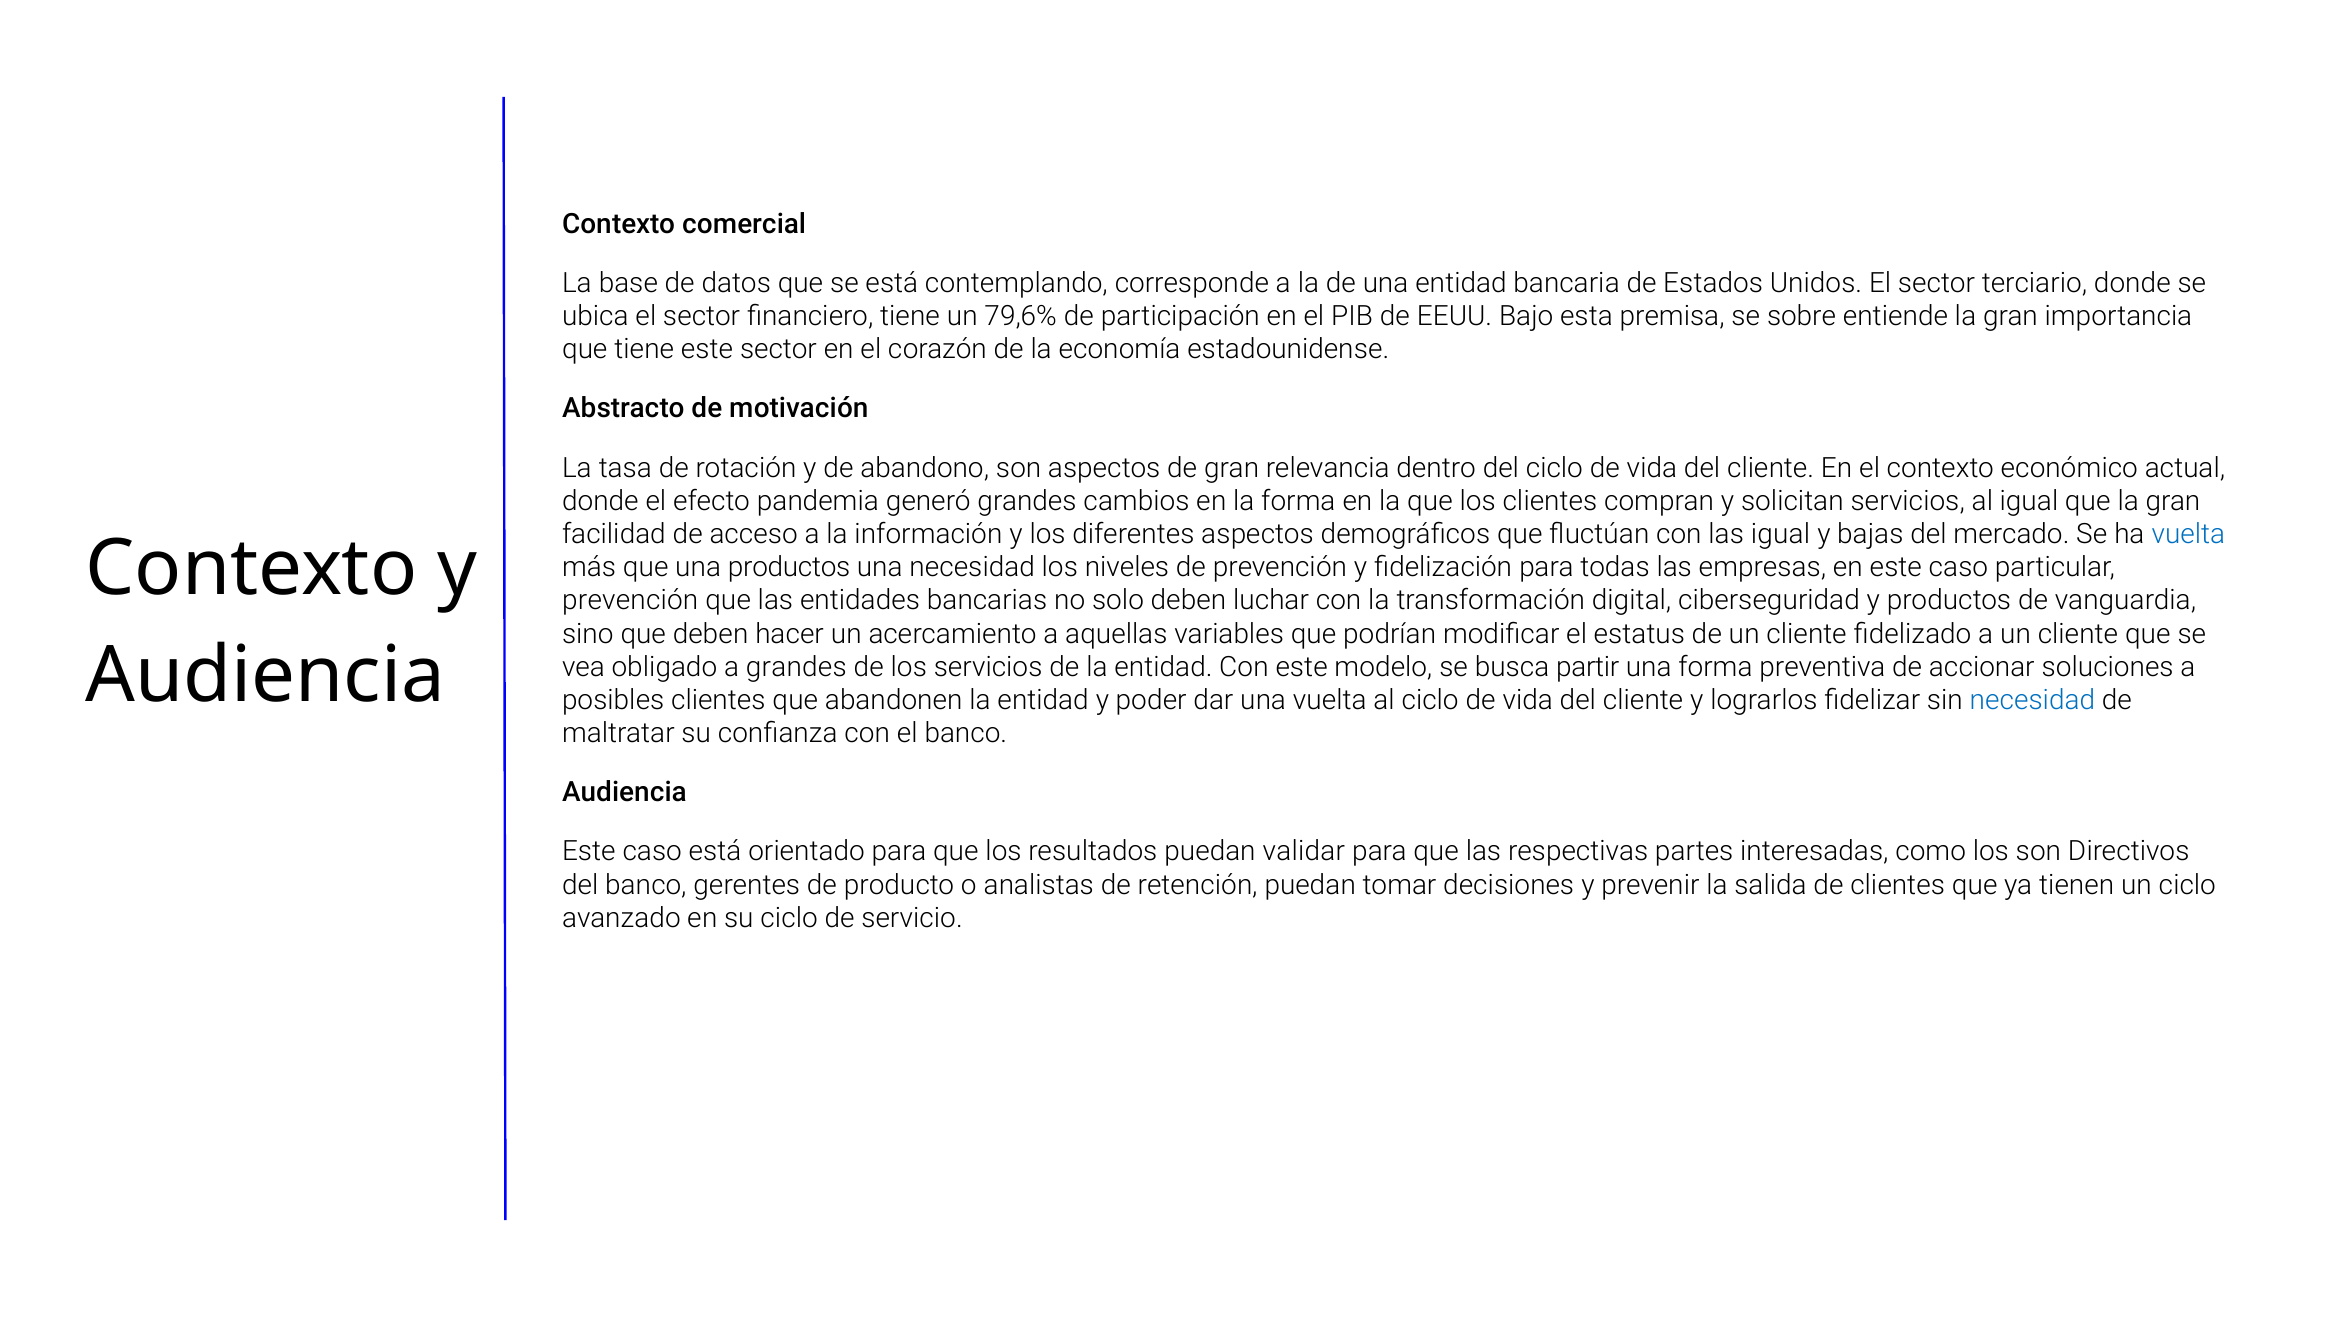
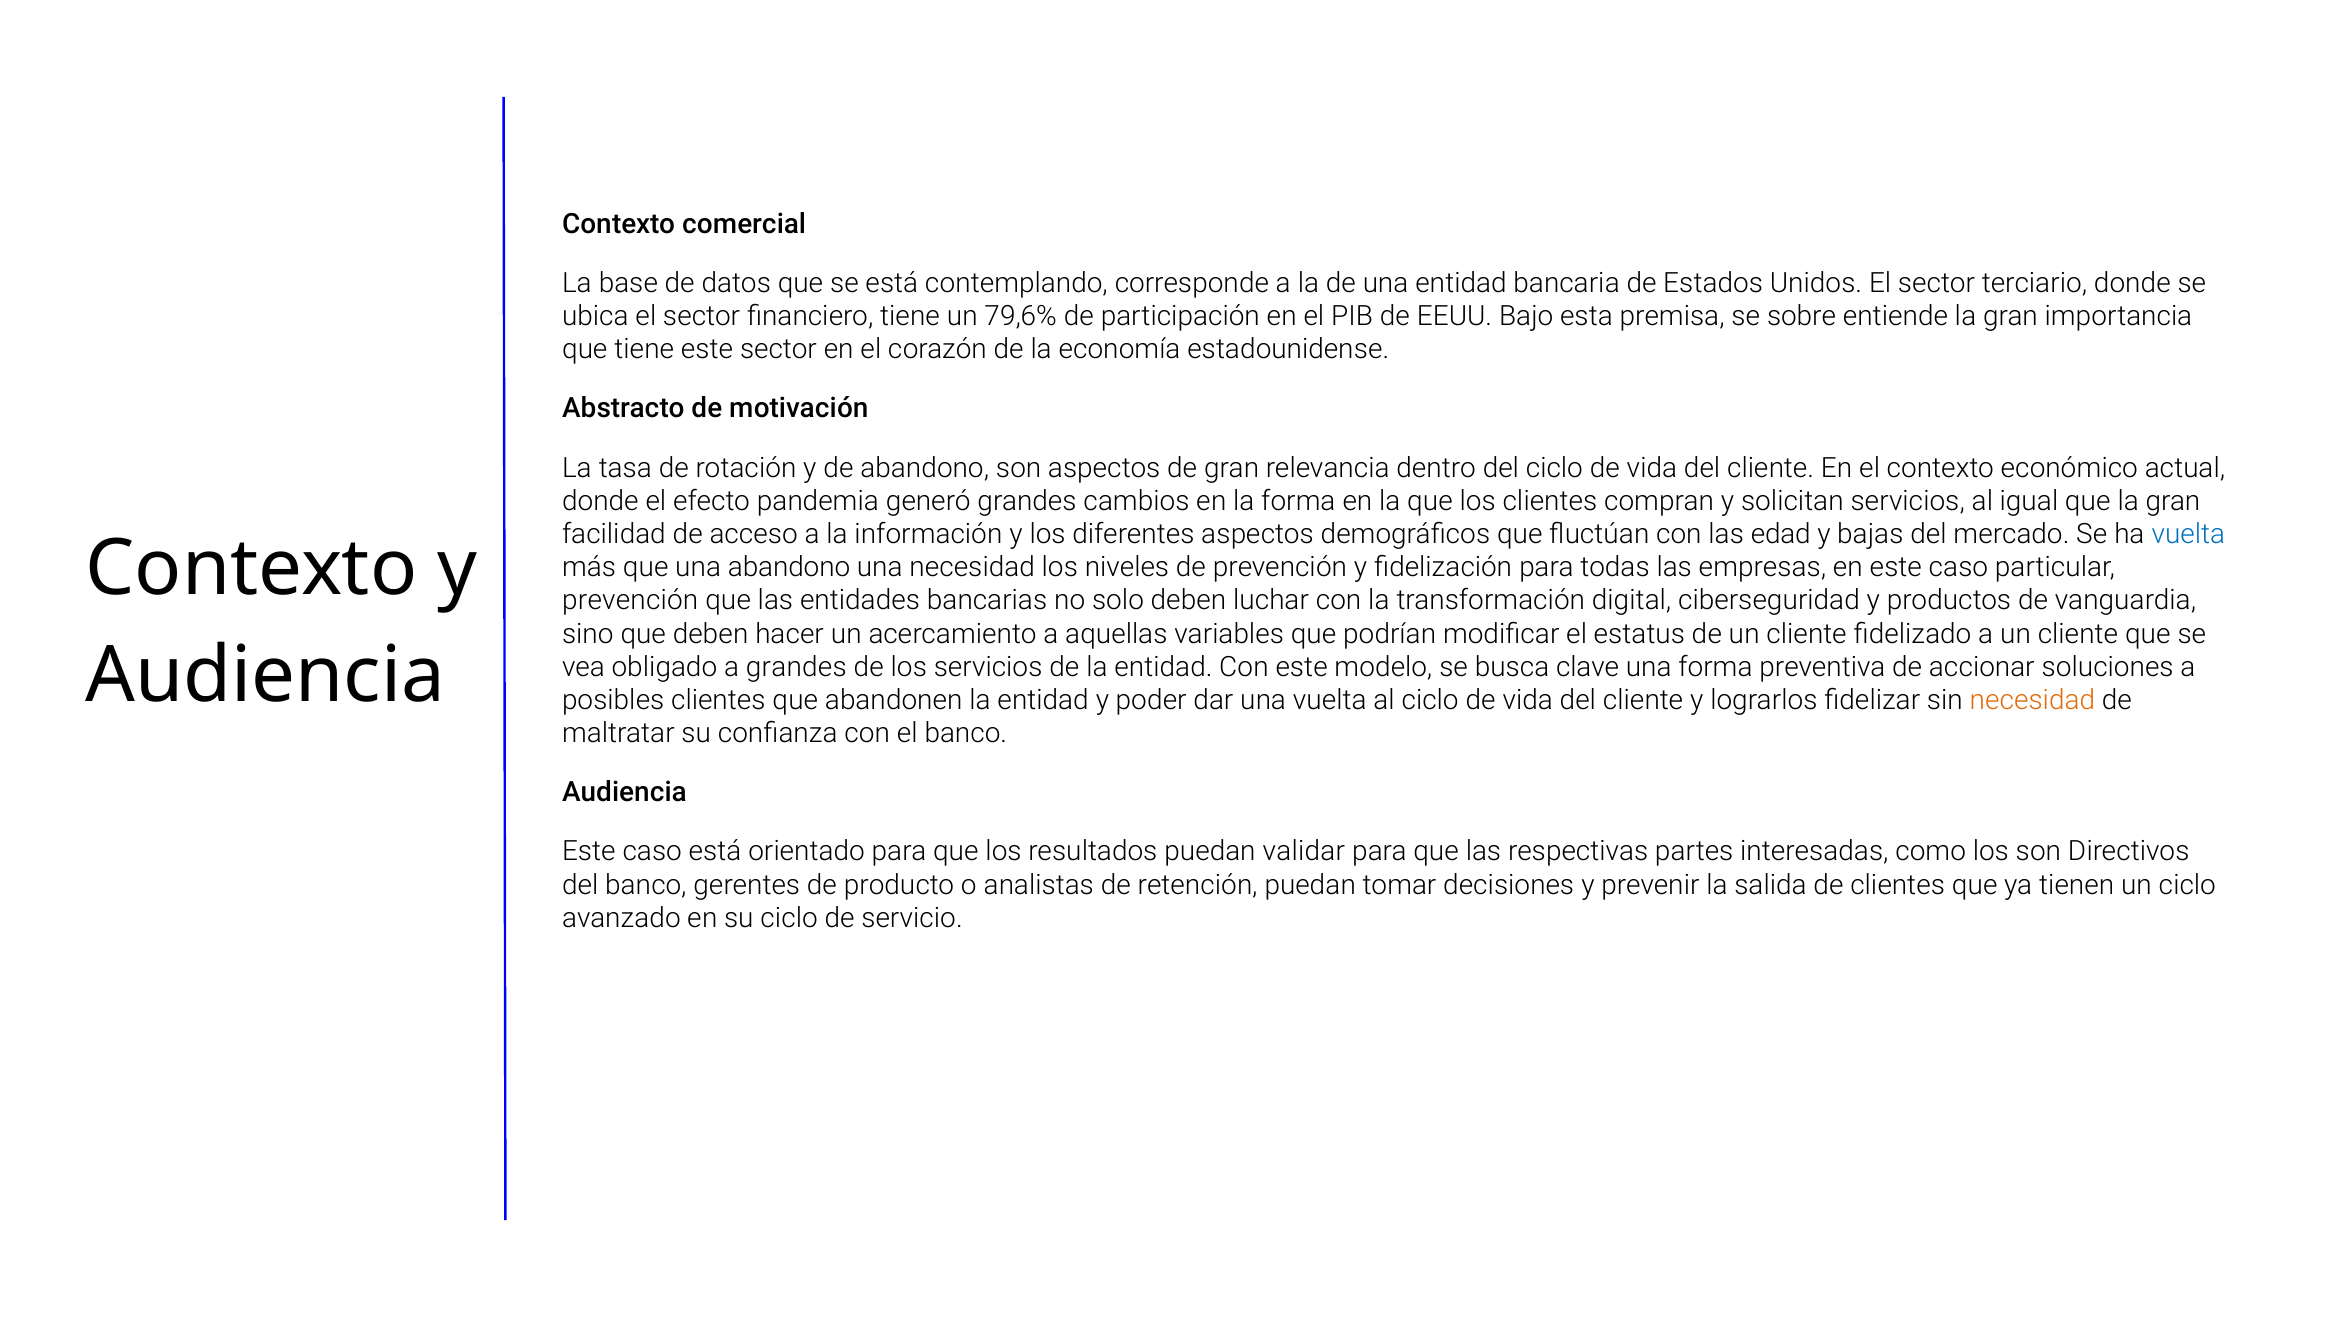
las igual: igual -> edad
una productos: productos -> abandono
partir: partir -> clave
necesidad at (2032, 700) colour: blue -> orange
